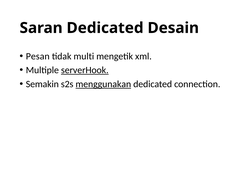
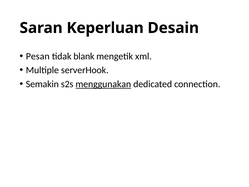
Saran Dedicated: Dedicated -> Keperluan
multi: multi -> blank
serverHook underline: present -> none
